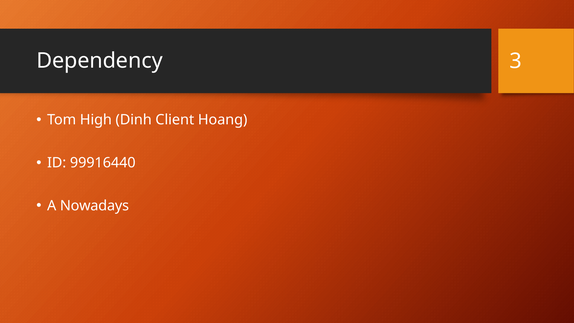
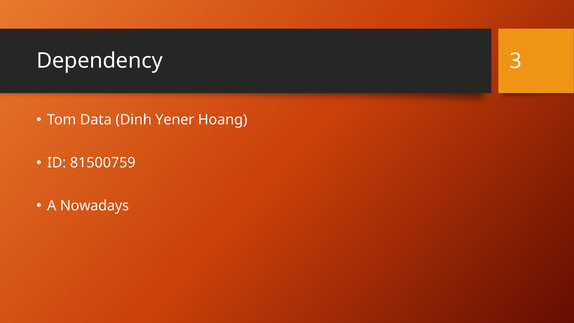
High: High -> Data
Client: Client -> Yener
99916440: 99916440 -> 81500759
